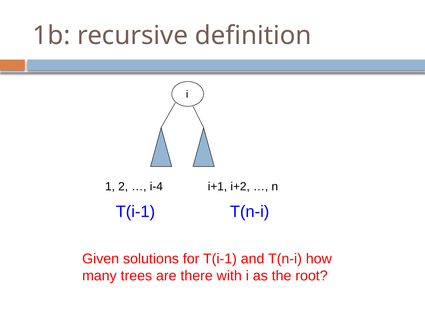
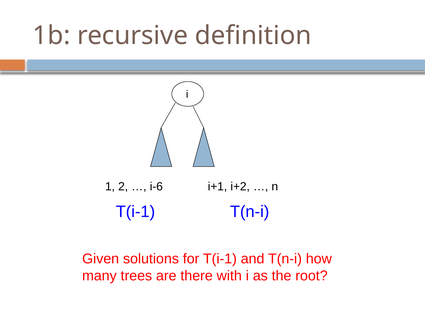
i-4: i-4 -> i-6
